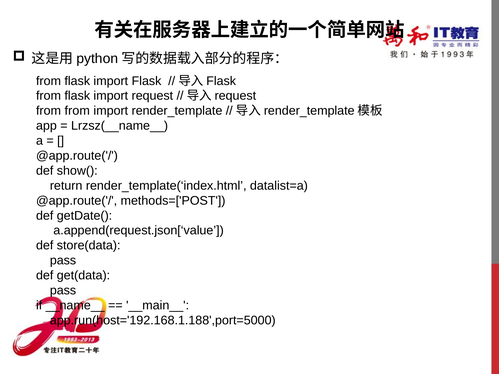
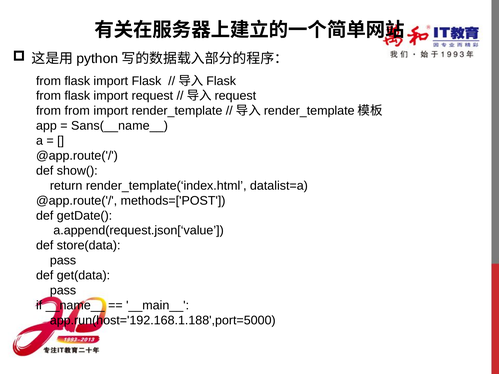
Lrzsz(__name__: Lrzsz(__name__ -> Sans(__name__
